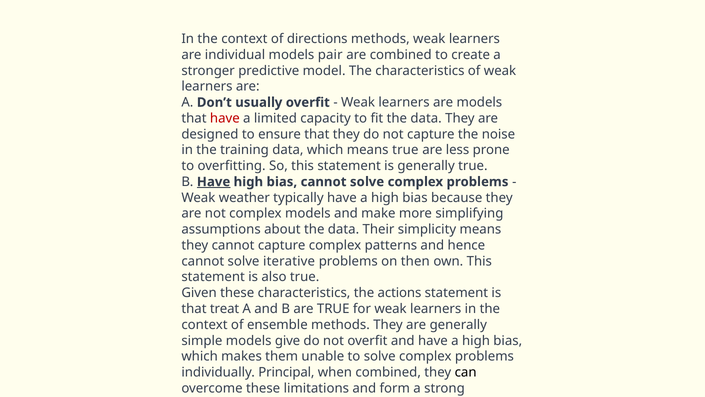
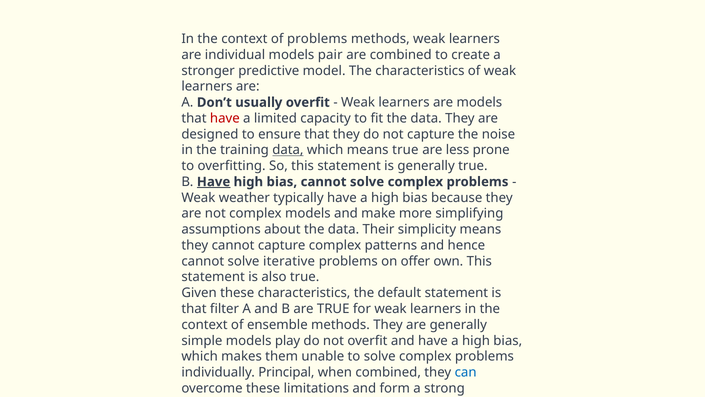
of directions: directions -> problems
data at (288, 150) underline: none -> present
then: then -> offer
actions: actions -> default
treat: treat -> filter
give: give -> play
can colour: black -> blue
